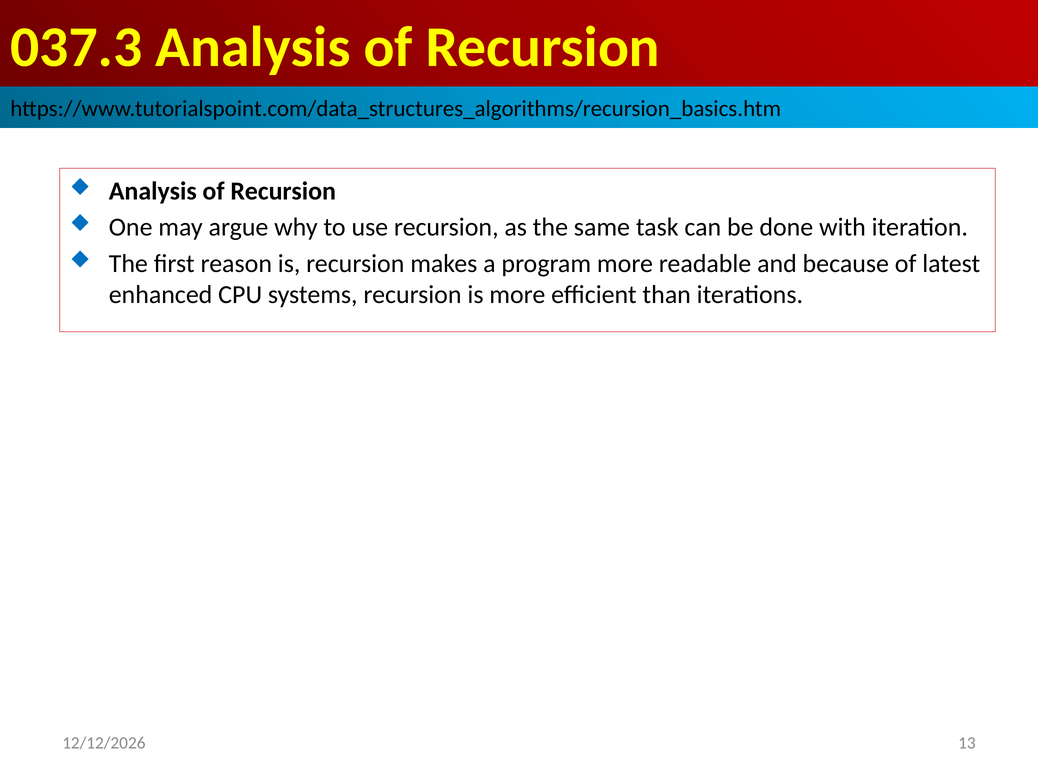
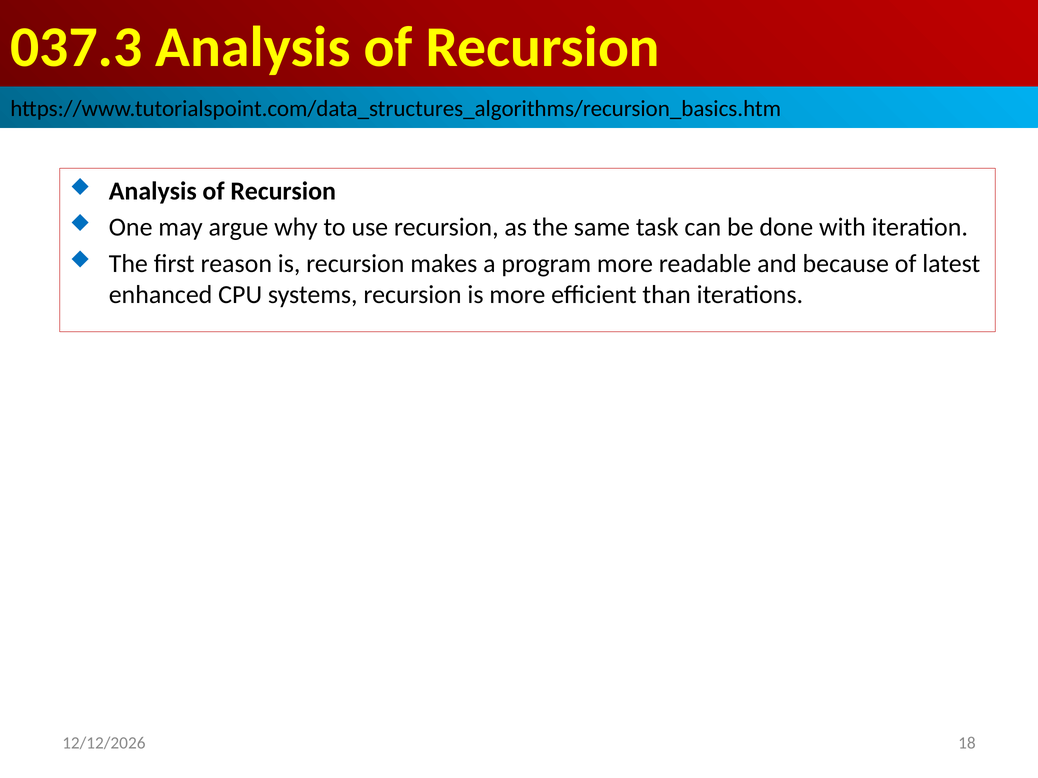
13: 13 -> 18
